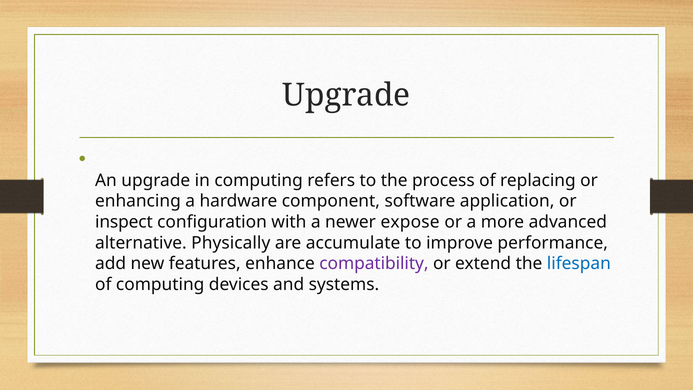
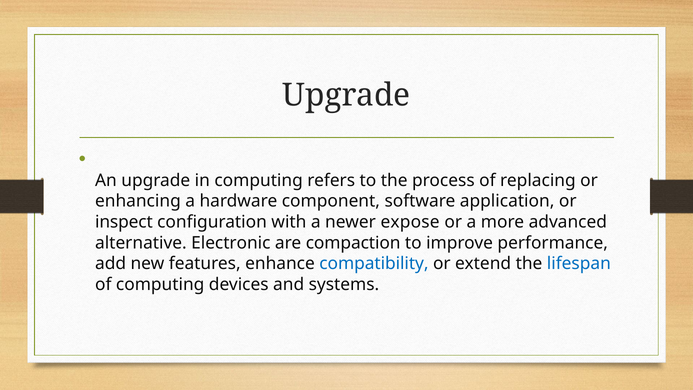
Physically: Physically -> Electronic
accumulate: accumulate -> compaction
compatibility colour: purple -> blue
